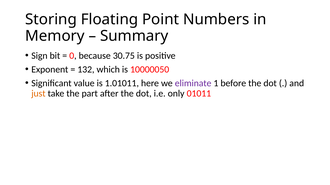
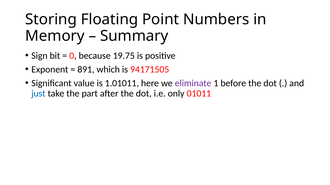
30.75: 30.75 -> 19.75
132: 132 -> 891
10000050: 10000050 -> 94171505
just colour: orange -> blue
